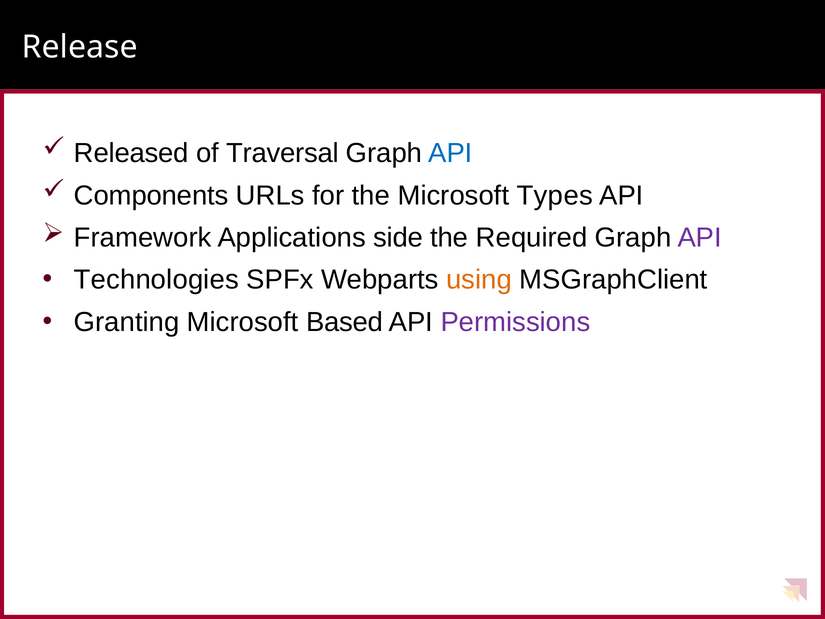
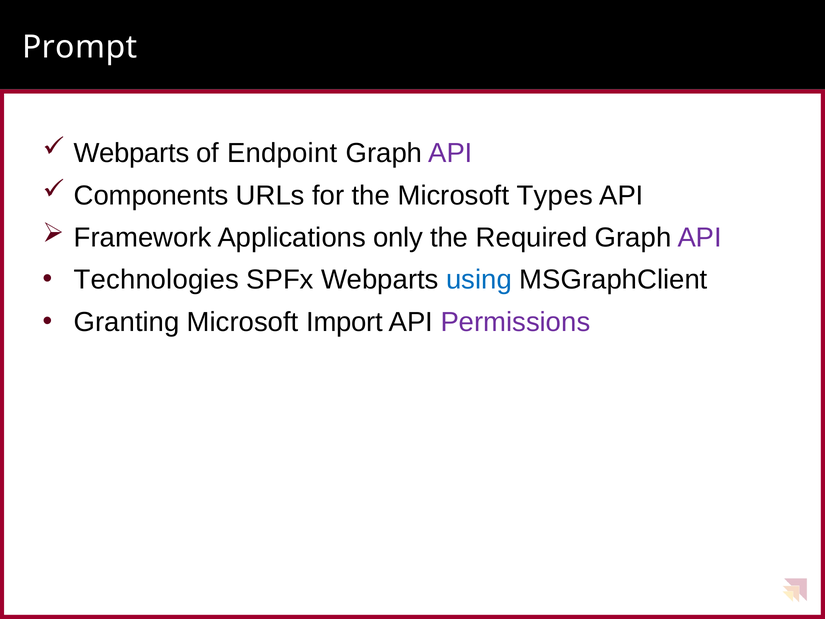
Release: Release -> Prompt
Released at (131, 153): Released -> Webparts
Traversal: Traversal -> Endpoint
API at (450, 153) colour: blue -> purple
side: side -> only
using colour: orange -> blue
Based: Based -> Import
